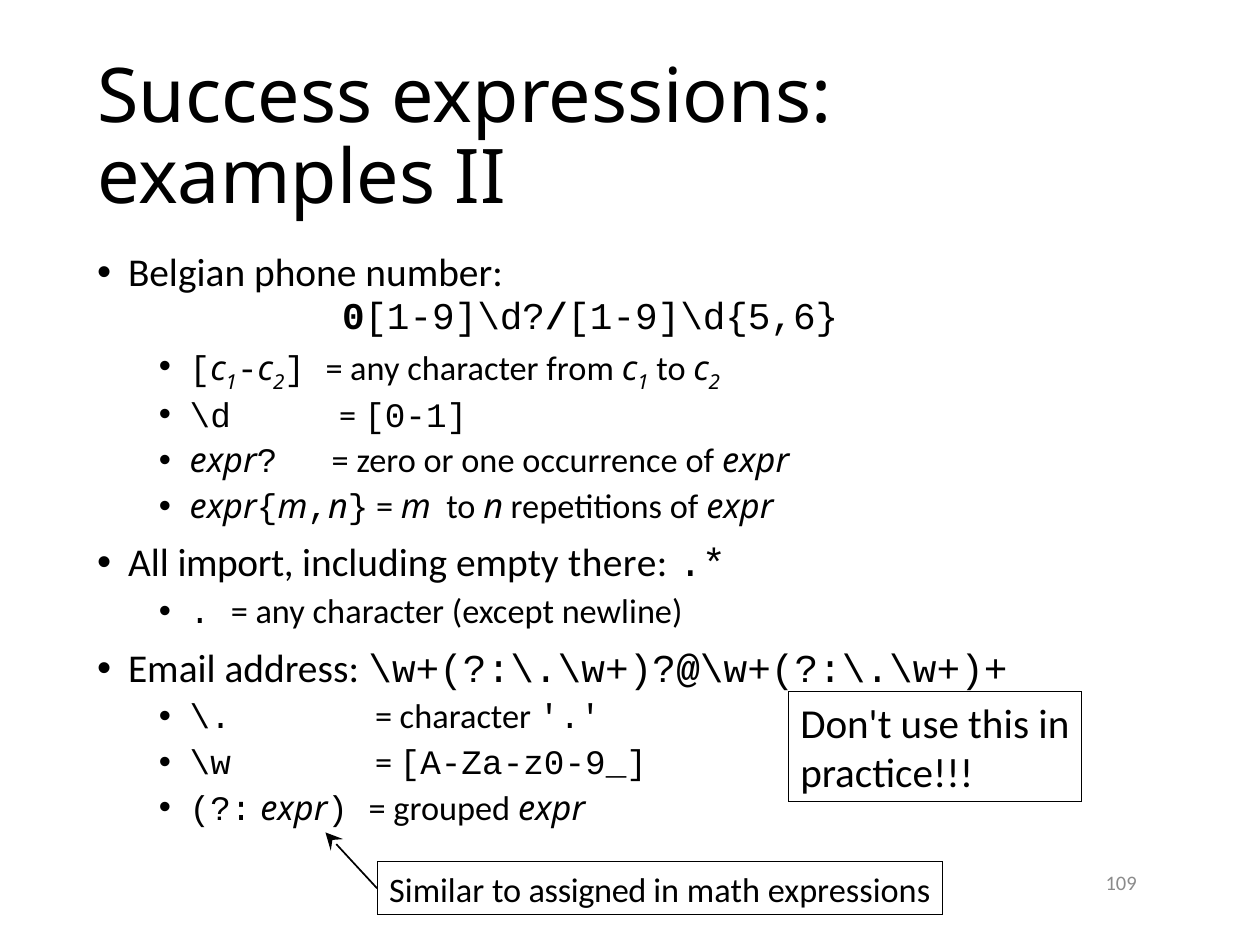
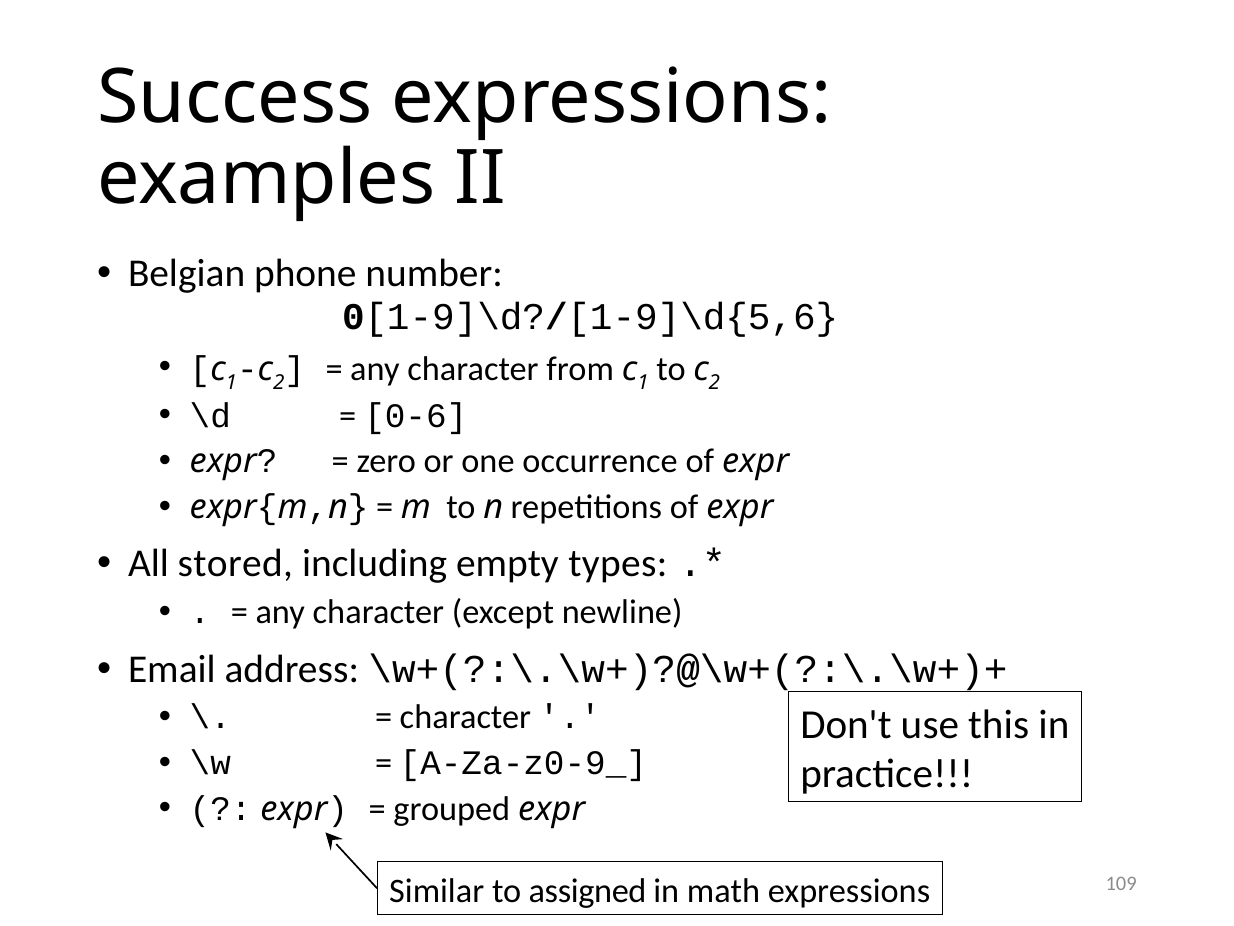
0-1: 0-1 -> 0-6
import: import -> stored
there: there -> types
